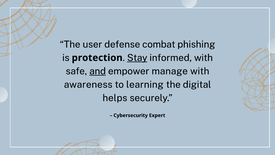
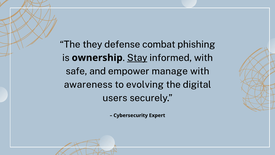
user: user -> they
protection: protection -> ownership
and underline: present -> none
learning: learning -> evolving
helps: helps -> users
